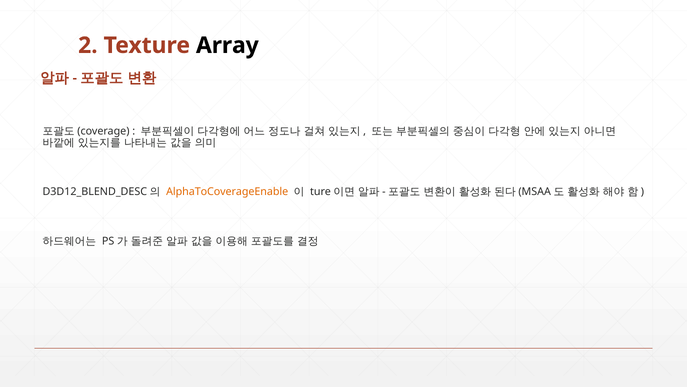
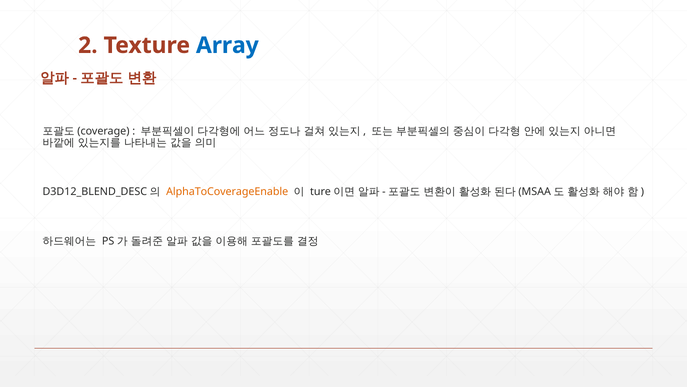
Array colour: black -> blue
